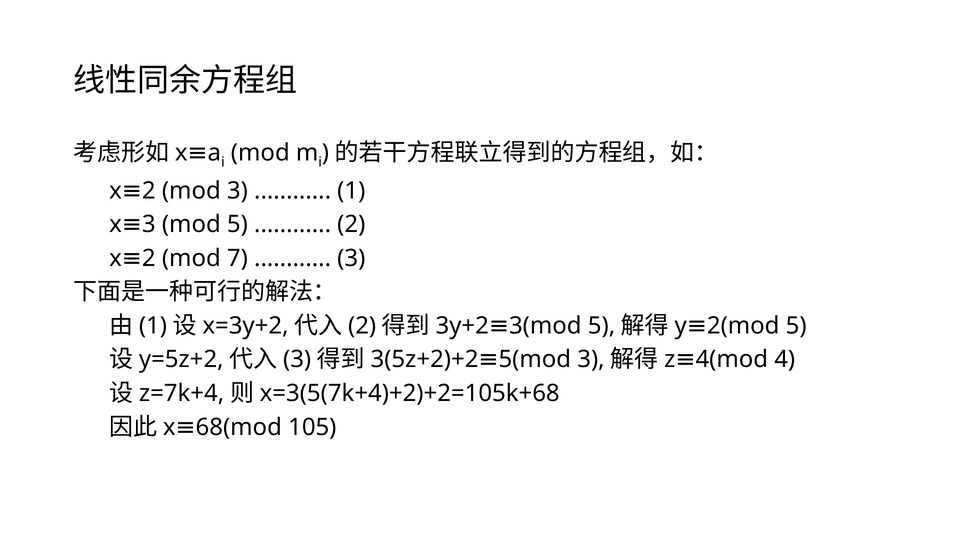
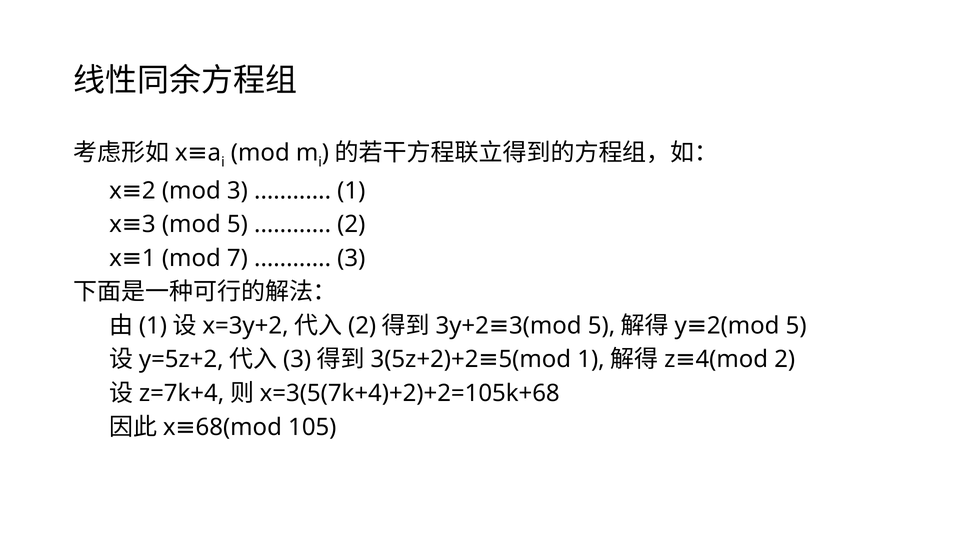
2 at (149, 258): 2 -> 1
4 at (785, 359): 4 -> 2
3 at (591, 359): 3 -> 1
